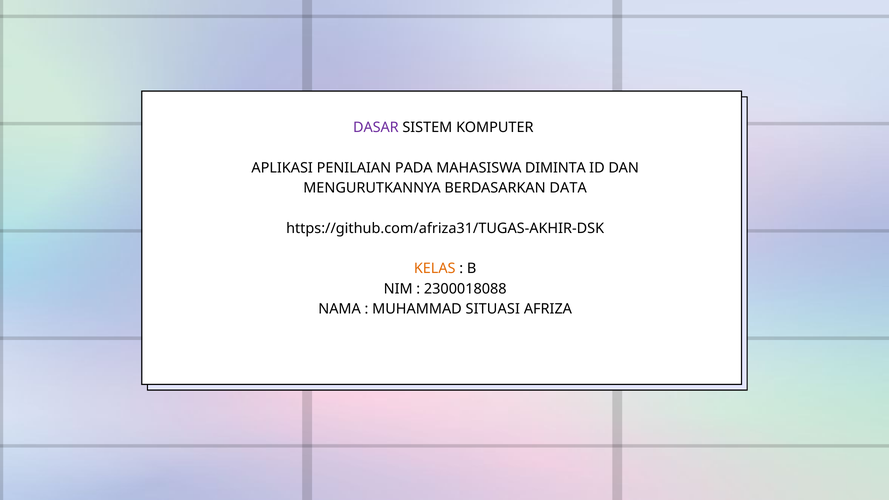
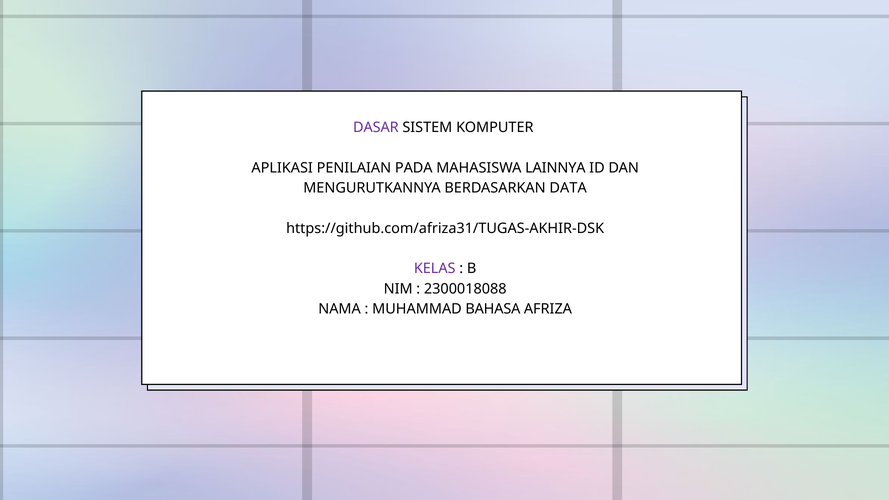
DIMINTA: DIMINTA -> LAINNYA
KELAS colour: orange -> purple
SITUASI: SITUASI -> BAHASA
